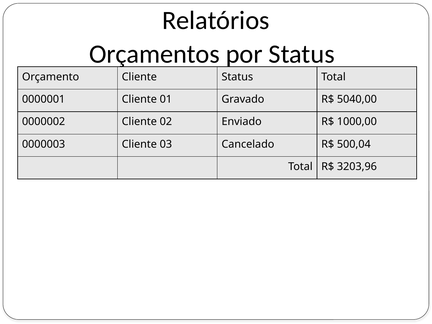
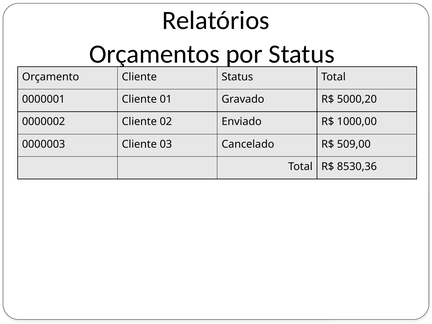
5040,00: 5040,00 -> 5000,20
500,04: 500,04 -> 509,00
3203,96: 3203,96 -> 8530,36
